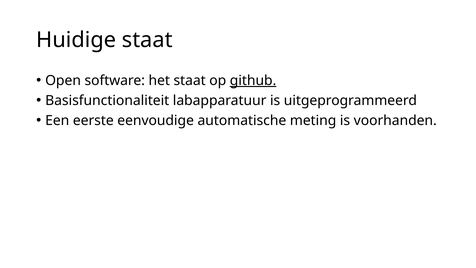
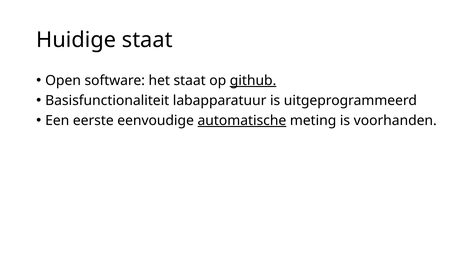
automatische underline: none -> present
